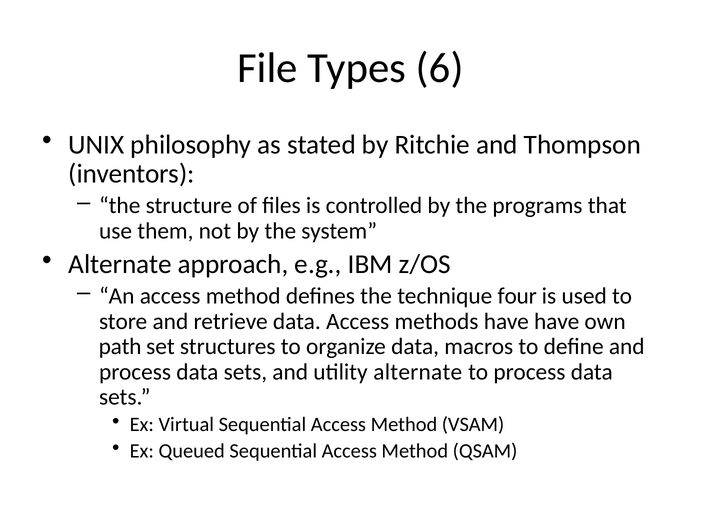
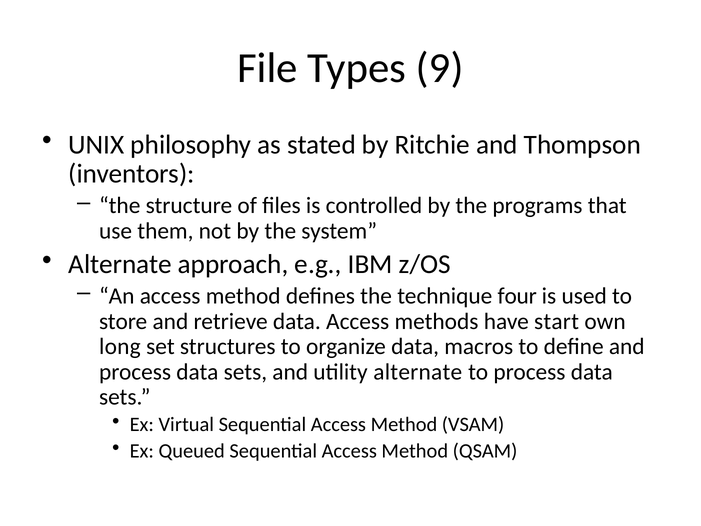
6: 6 -> 9
have have: have -> start
path: path -> long
